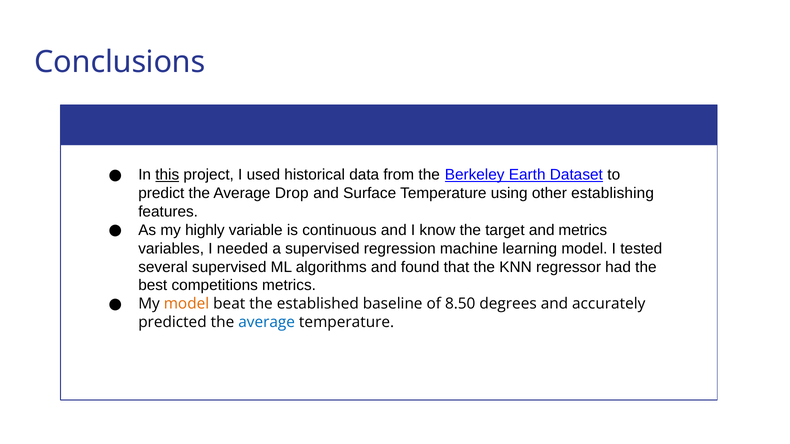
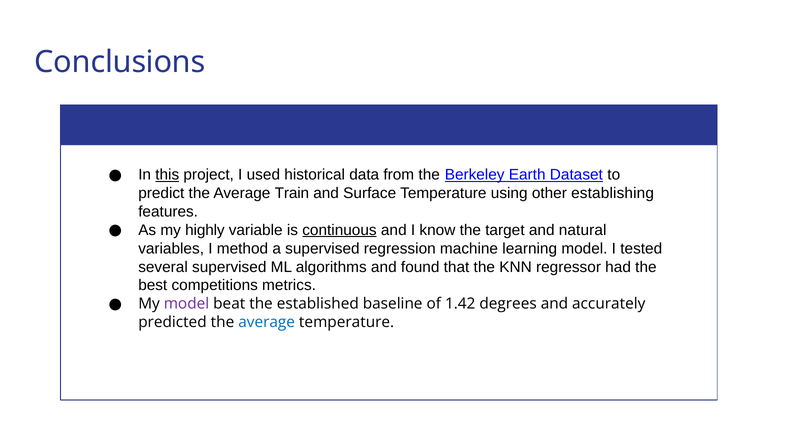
Drop: Drop -> Train
continuous underline: none -> present
and metrics: metrics -> natural
needed: needed -> method
model at (186, 304) colour: orange -> purple
8.50: 8.50 -> 1.42
